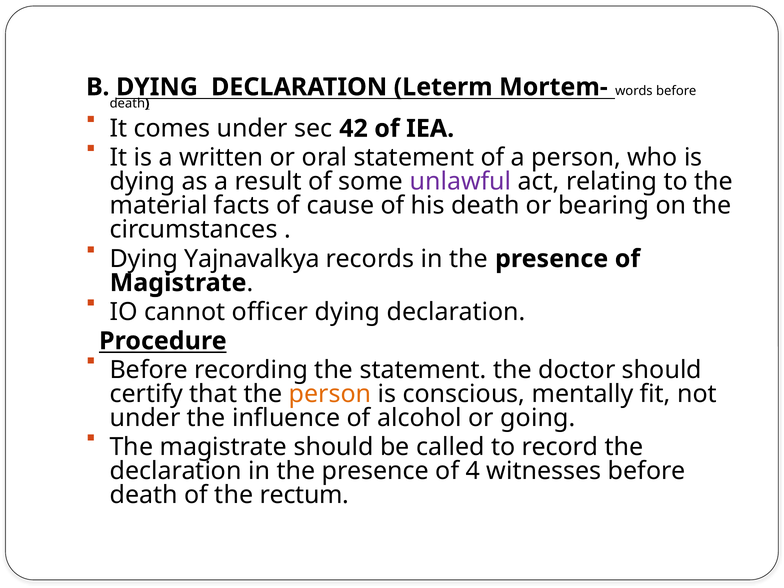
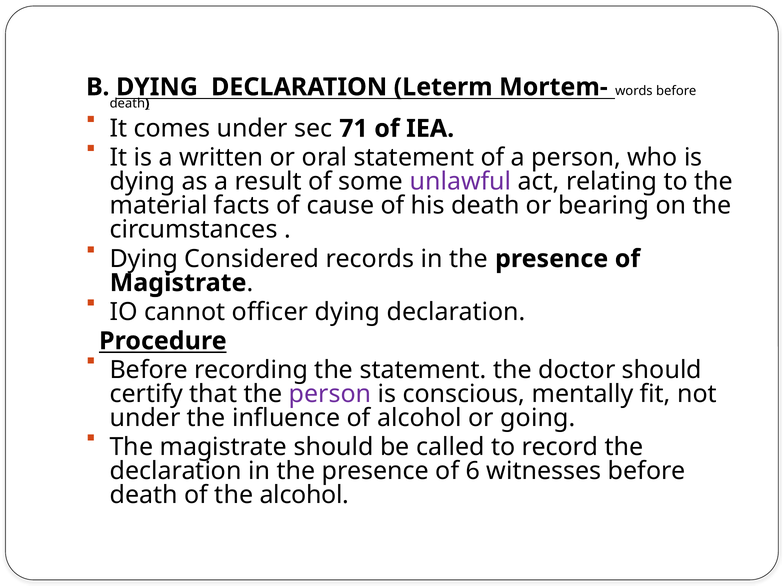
42: 42 -> 71
Yajnavalkya: Yajnavalkya -> Considered
person at (330, 394) colour: orange -> purple
4: 4 -> 6
the rectum: rectum -> alcohol
